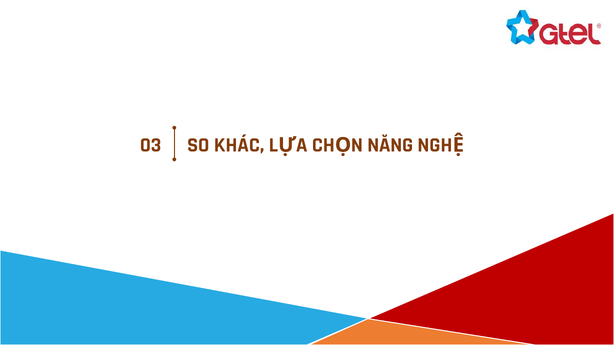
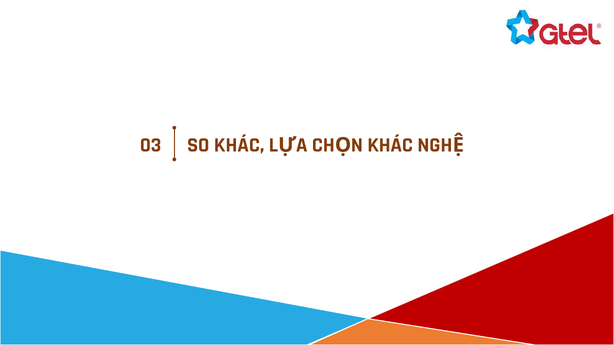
NĂNG at (390, 145): NĂNG -> KHÁC
